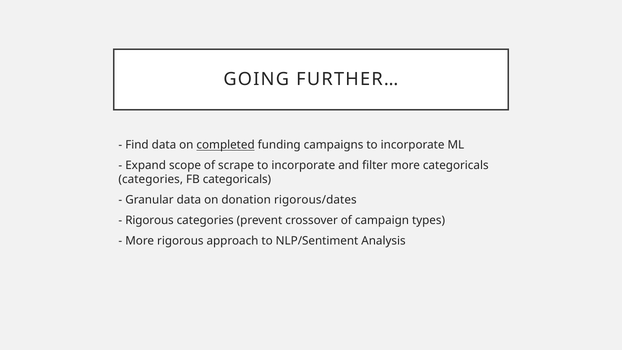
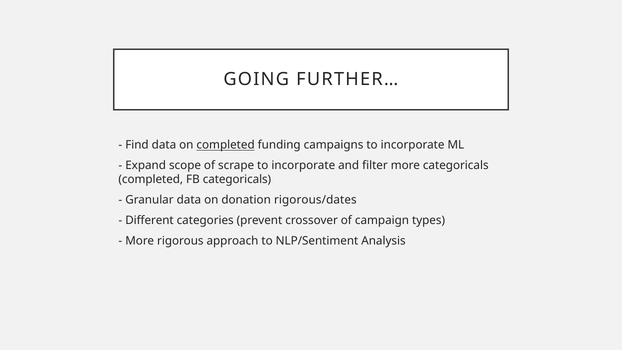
categories at (151, 179): categories -> completed
Rigorous at (149, 220): Rigorous -> Different
